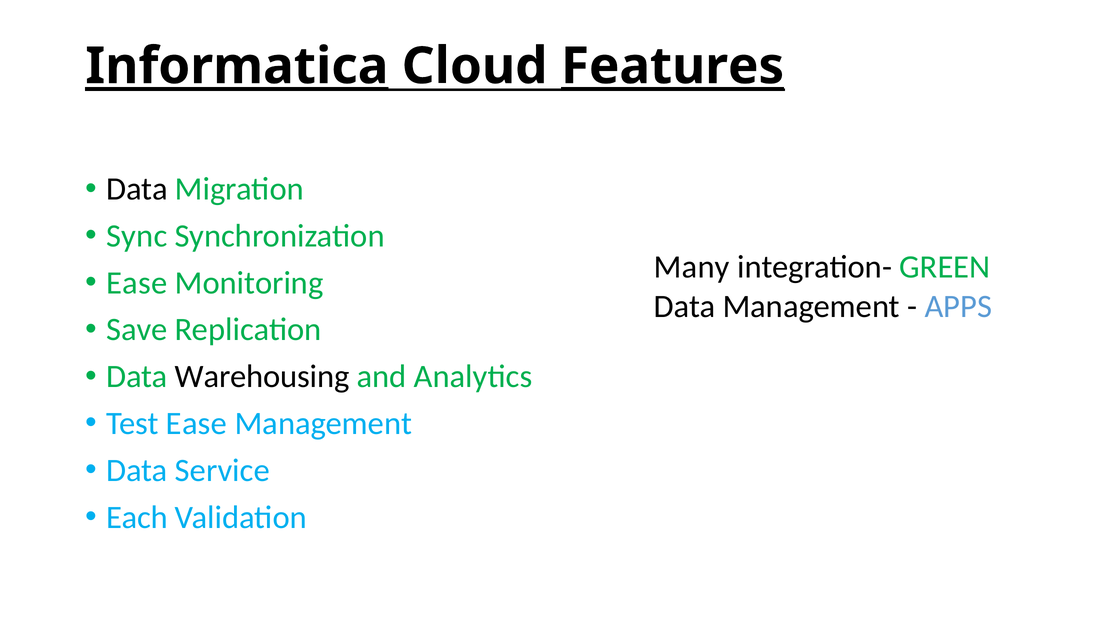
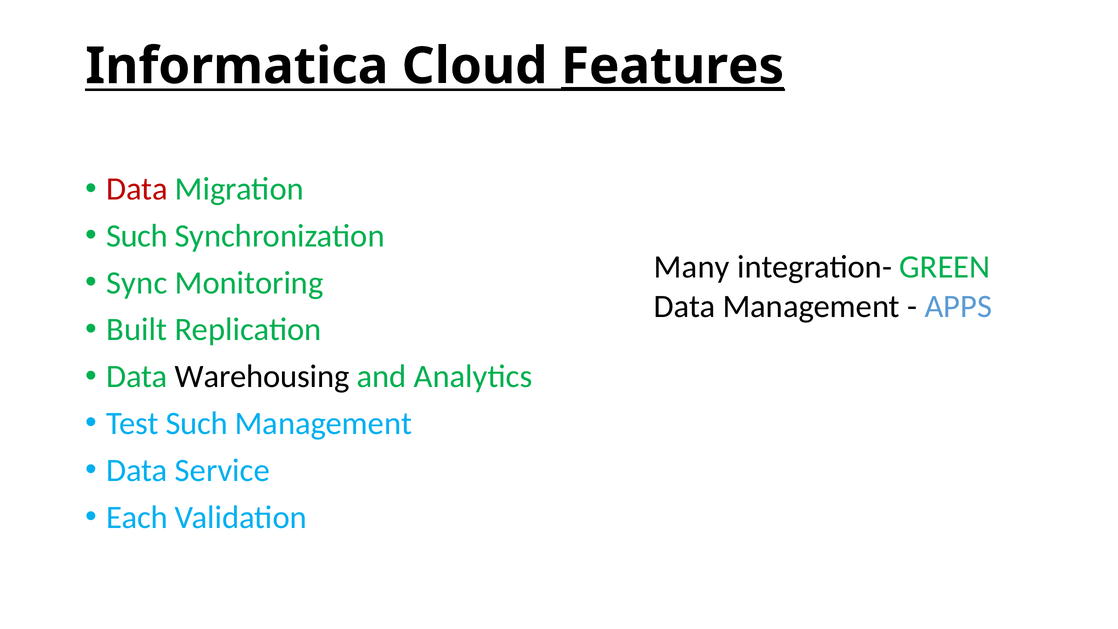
Informatica underline: present -> none
Data at (137, 189) colour: black -> red
Sync at (137, 236): Sync -> Such
Ease at (137, 283): Ease -> Sync
Save: Save -> Built
Test Ease: Ease -> Such
